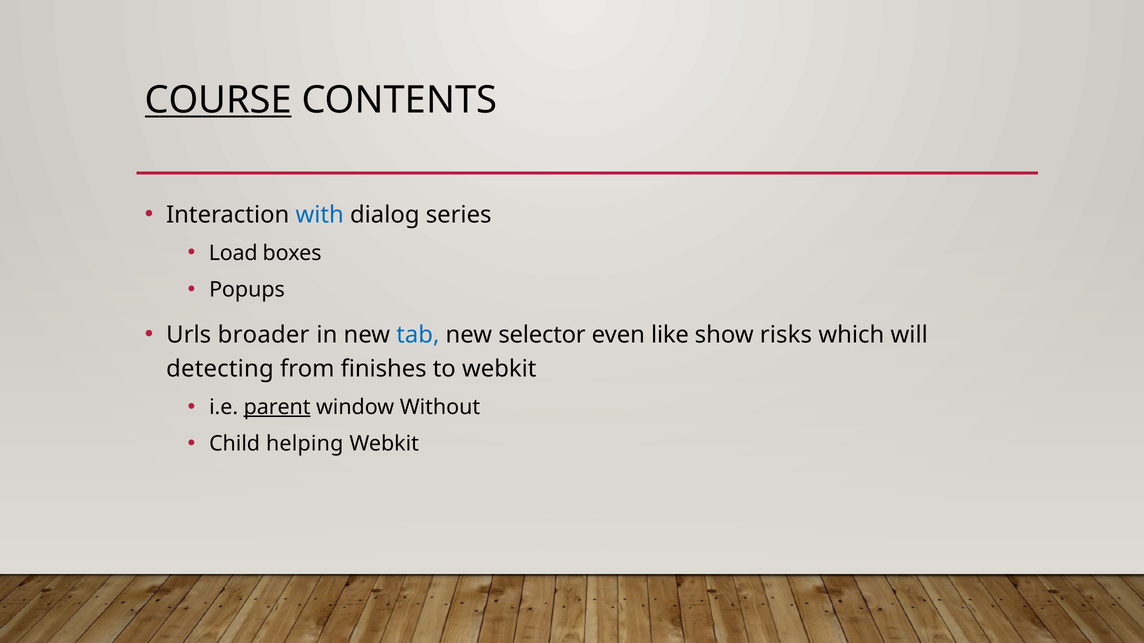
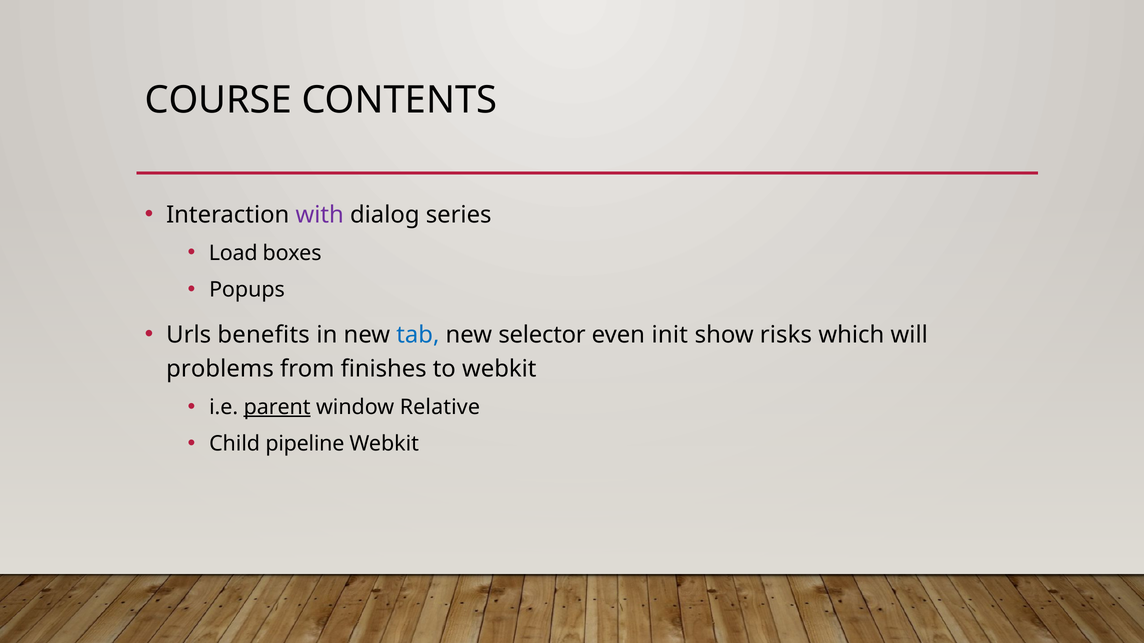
COURSE underline: present -> none
with colour: blue -> purple
broader: broader -> benefits
like: like -> init
detecting: detecting -> problems
Without: Without -> Relative
helping: helping -> pipeline
